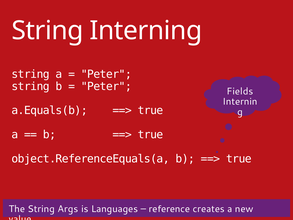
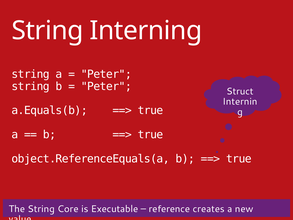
Fields: Fields -> Struct
Args: Args -> Core
Languages: Languages -> Executable
